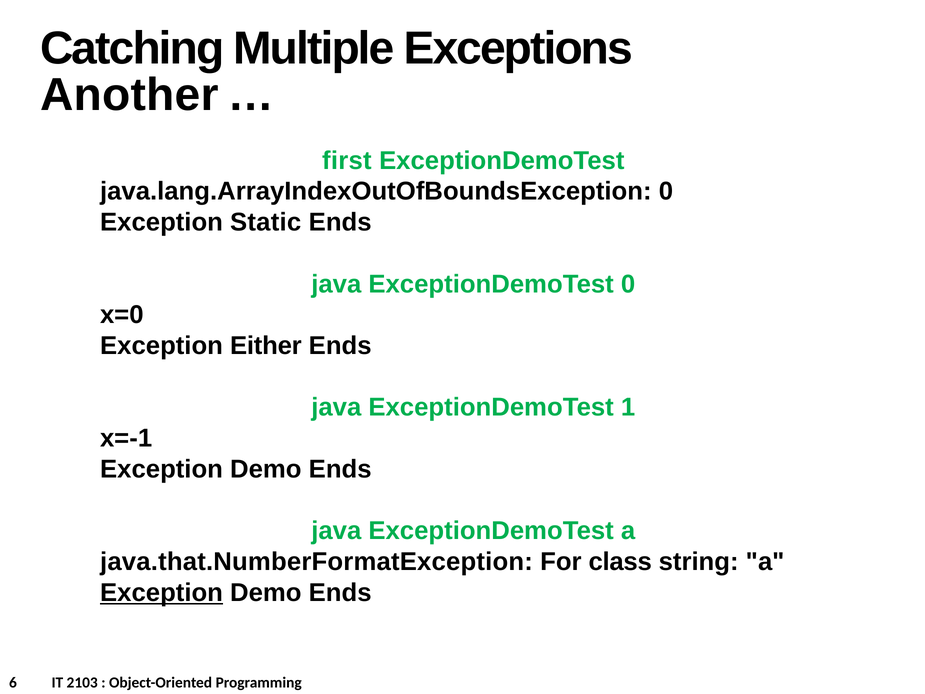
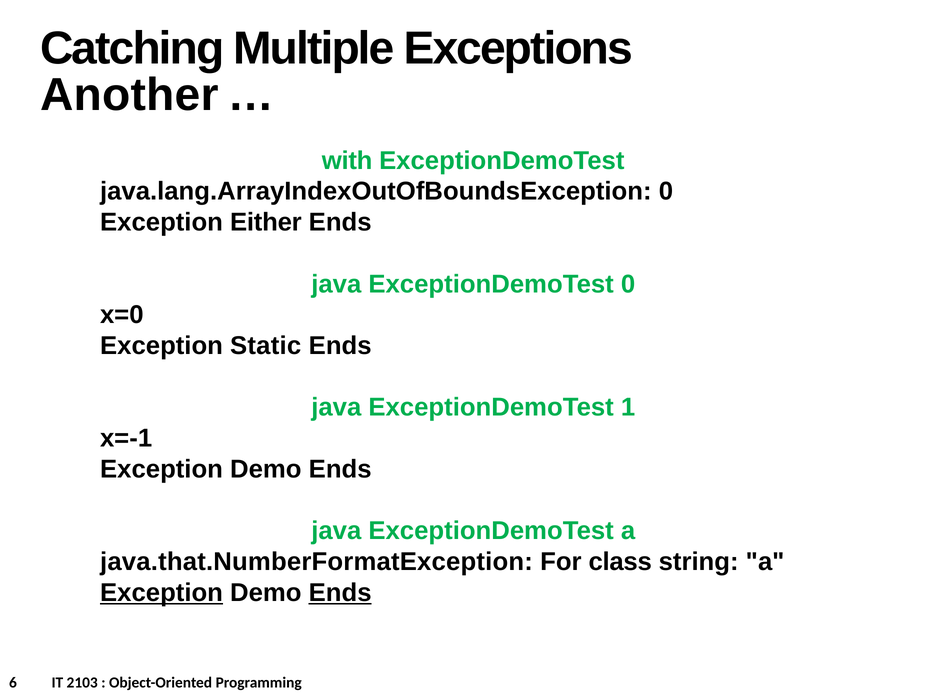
first: first -> with
Static: Static -> Either
Either: Either -> Static
Ends at (340, 592) underline: none -> present
